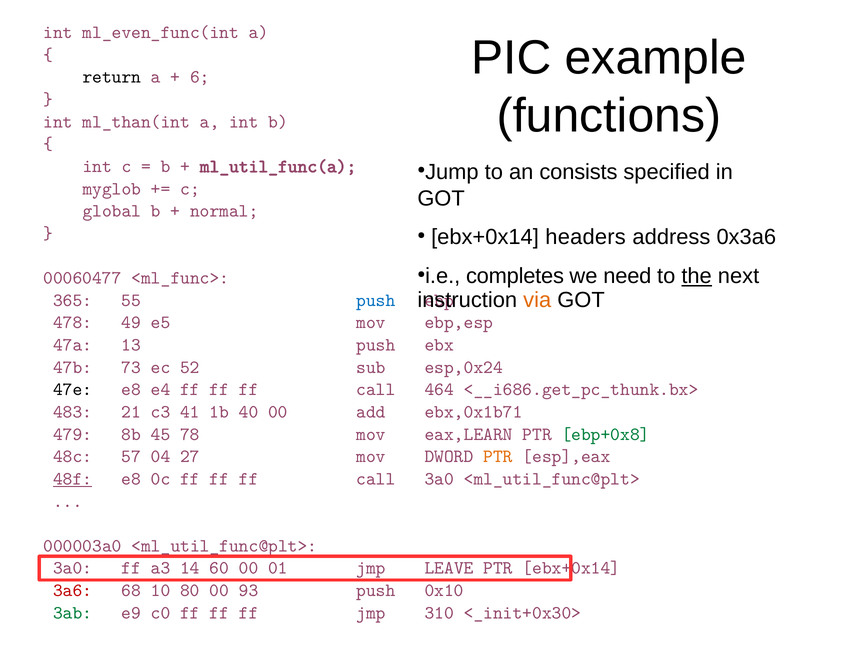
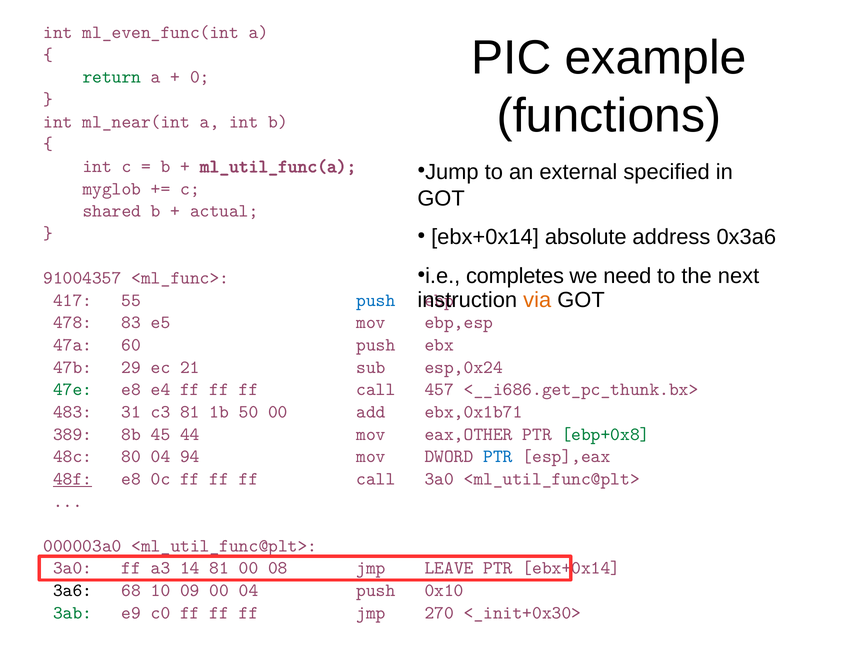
return colour: black -> green
6: 6 -> 0
ml_than(int: ml_than(int -> ml_near(int
consists: consists -> external
global: global -> shared
normal: normal -> actual
headers: headers -> absolute
the underline: present -> none
00060477: 00060477 -> 91004357
365: 365 -> 417
49: 49 -> 83
13: 13 -> 60
73: 73 -> 29
52: 52 -> 21
47e colour: black -> green
464: 464 -> 457
21: 21 -> 31
c3 41: 41 -> 81
40: 40 -> 50
479: 479 -> 389
78: 78 -> 44
eax,LEARN: eax,LEARN -> eax,OTHER
57: 57 -> 80
27: 27 -> 94
PTR at (498, 456) colour: orange -> blue
14 60: 60 -> 81
01: 01 -> 08
3a6 colour: red -> black
80: 80 -> 09
00 93: 93 -> 04
310: 310 -> 270
